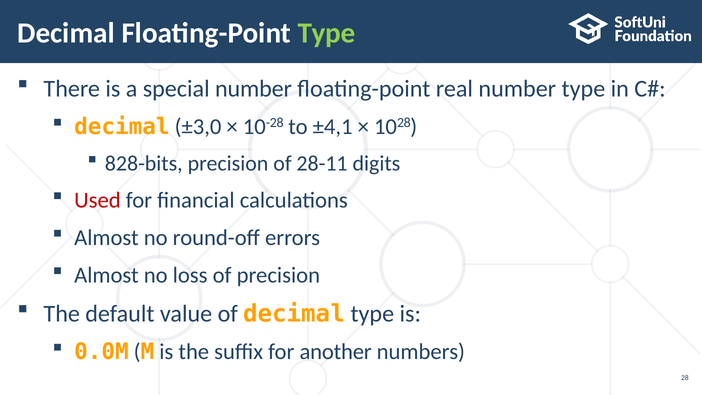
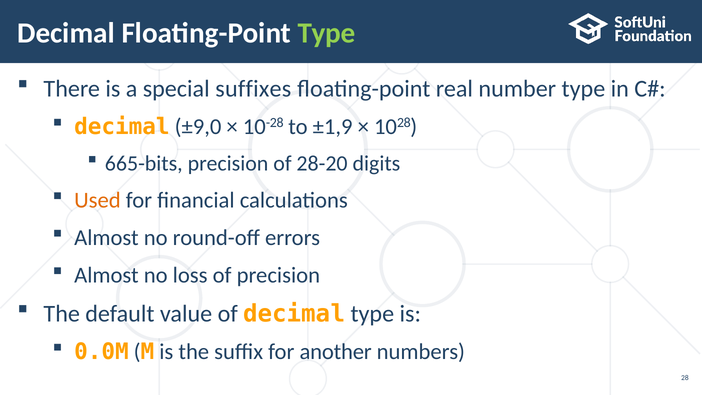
special number: number -> suffixes
±3,0: ±3,0 -> ±9,0
±4,1: ±4,1 -> ±1,9
828-bits: 828-bits -> 665-bits
28-11: 28-11 -> 28-20
Used colour: red -> orange
